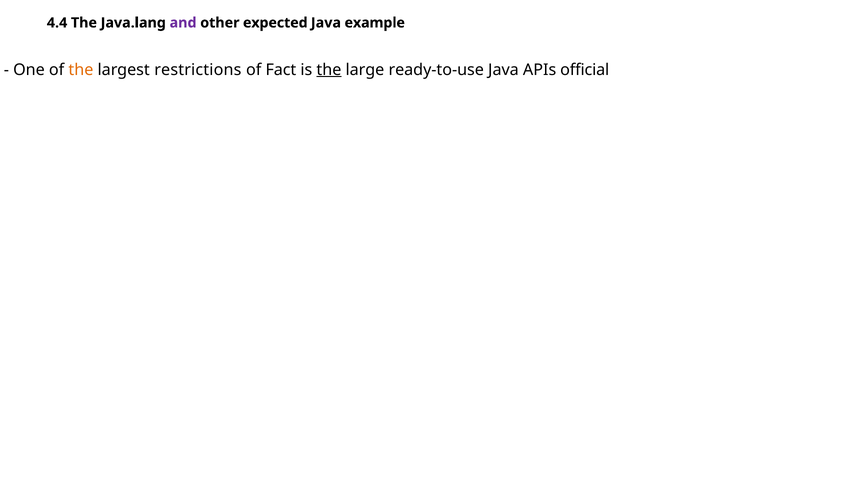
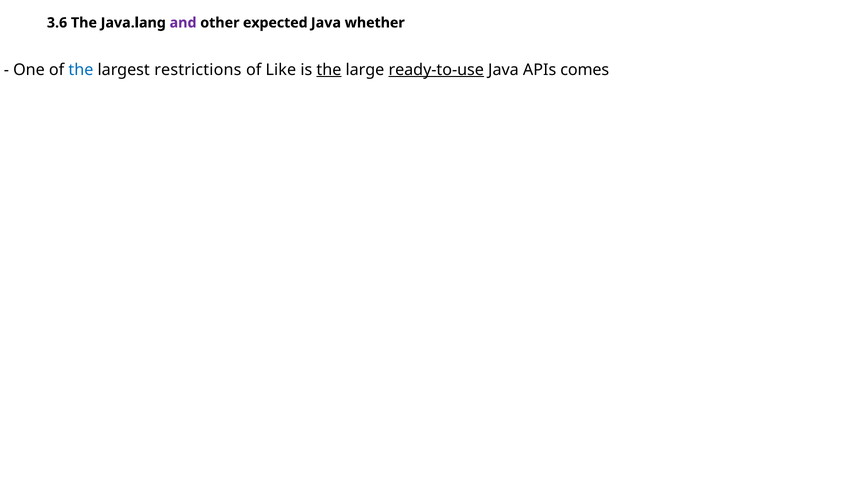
4.4: 4.4 -> 3.6
example: example -> whether
the at (81, 70) colour: orange -> blue
Fact: Fact -> Like
ready-to-use underline: none -> present
official: official -> comes
